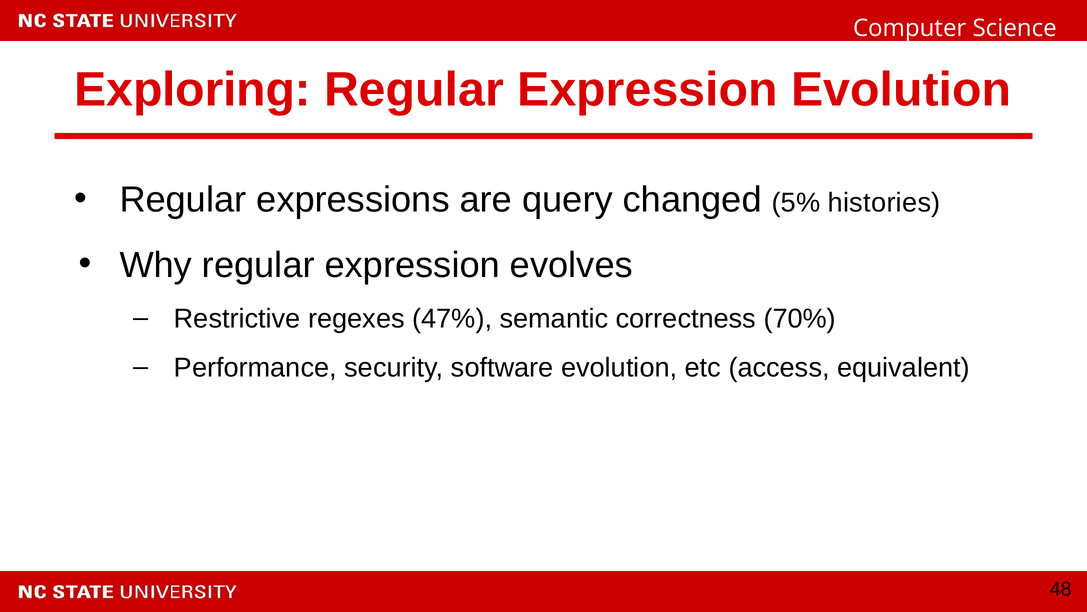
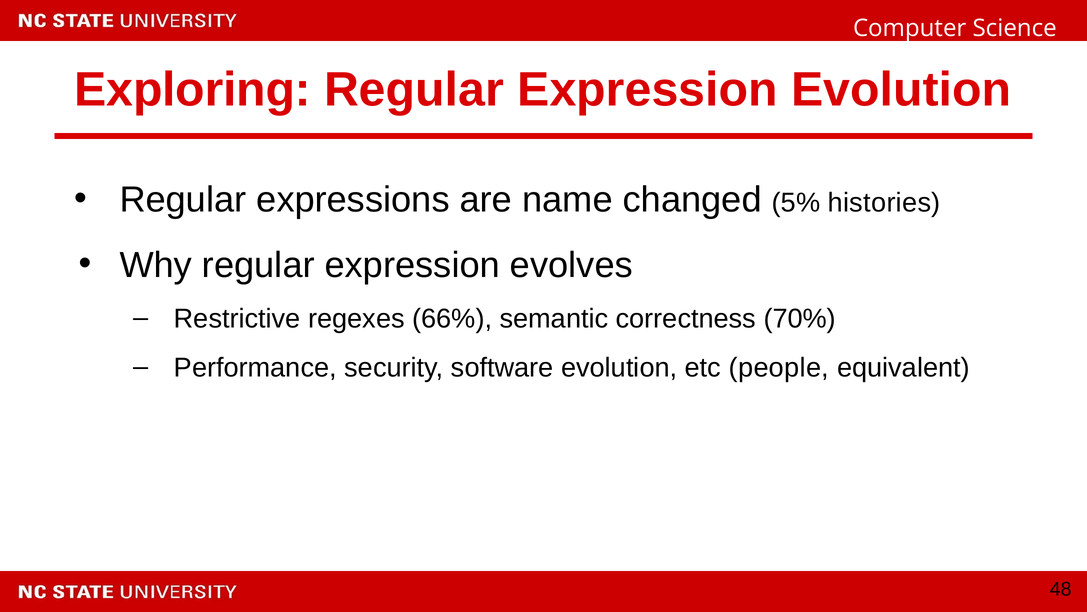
query: query -> name
47%: 47% -> 66%
access: access -> people
